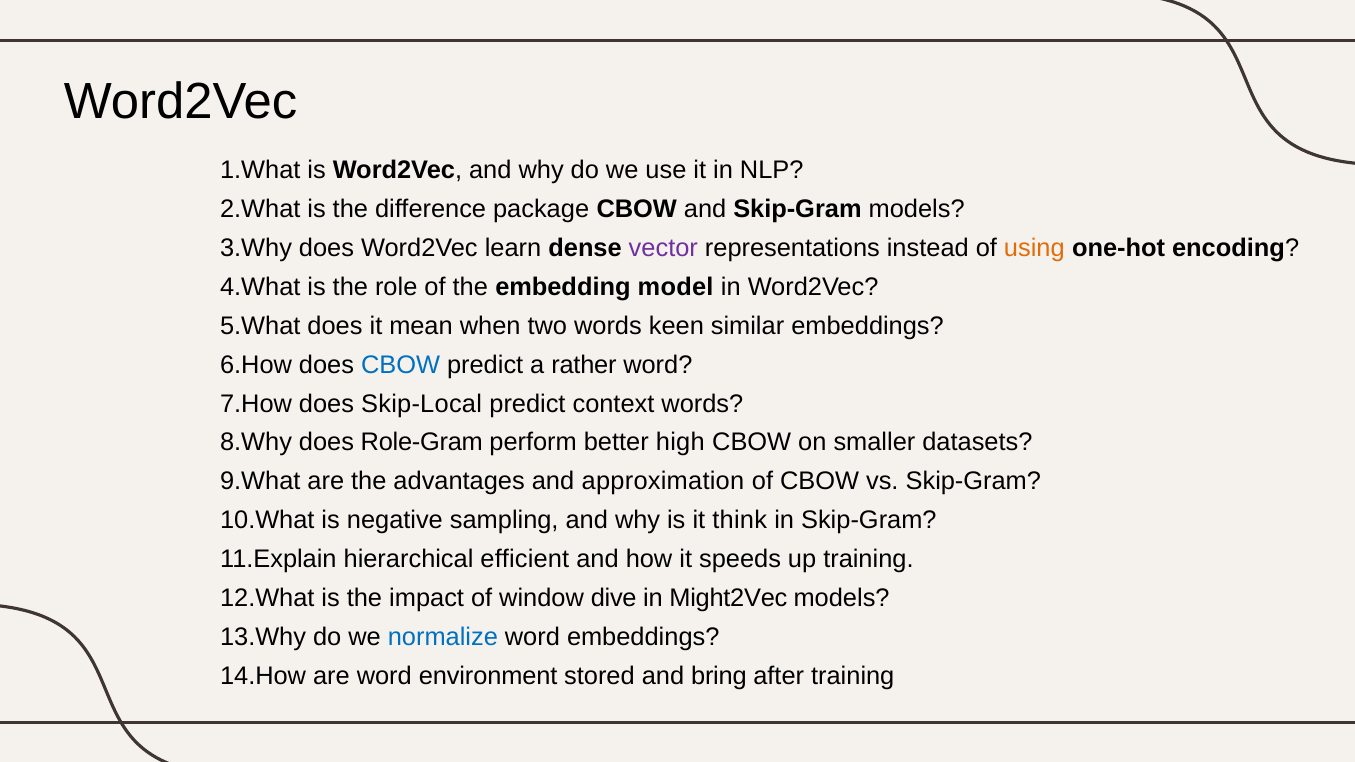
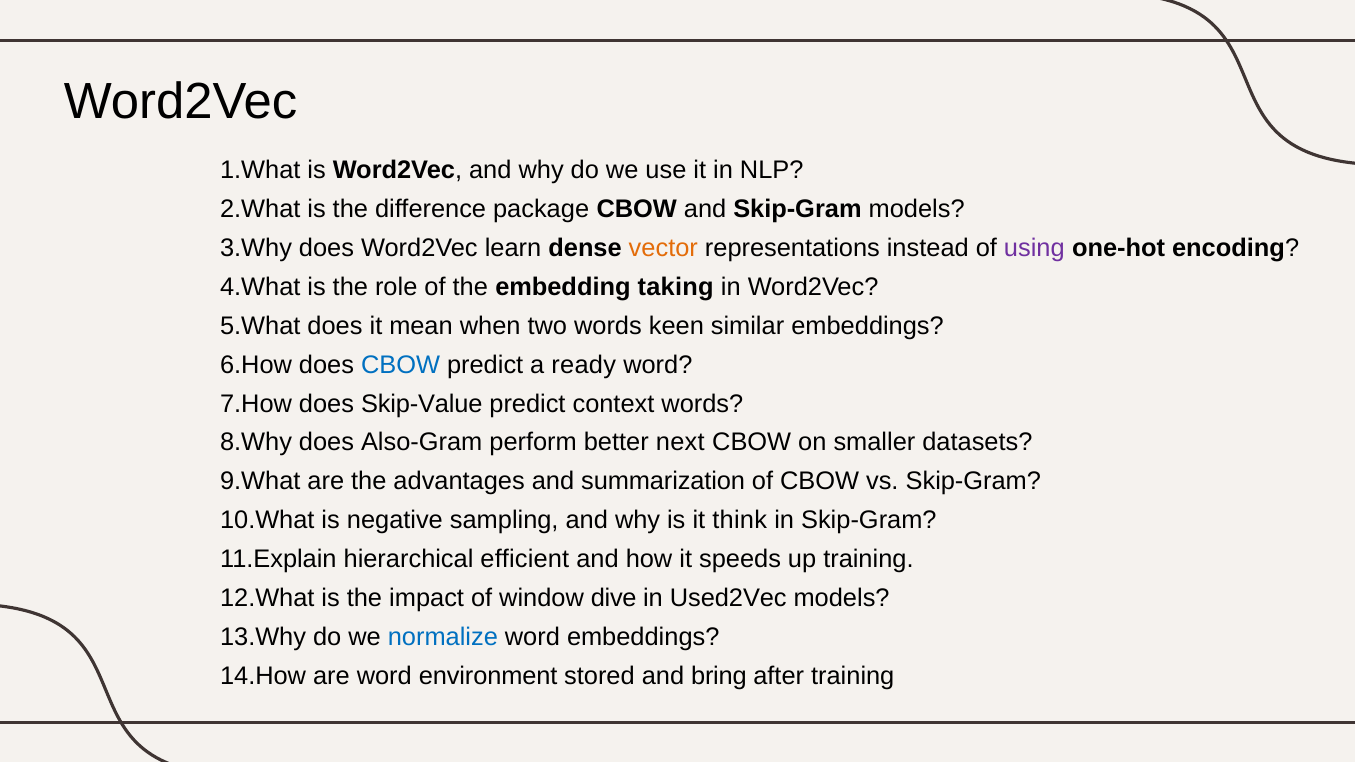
vector colour: purple -> orange
using colour: orange -> purple
model: model -> taking
rather: rather -> ready
Skip-Local: Skip-Local -> Skip-Value
Role-Gram: Role-Gram -> Also-Gram
high: high -> next
approximation: approximation -> summarization
Might2Vec: Might2Vec -> Used2Vec
